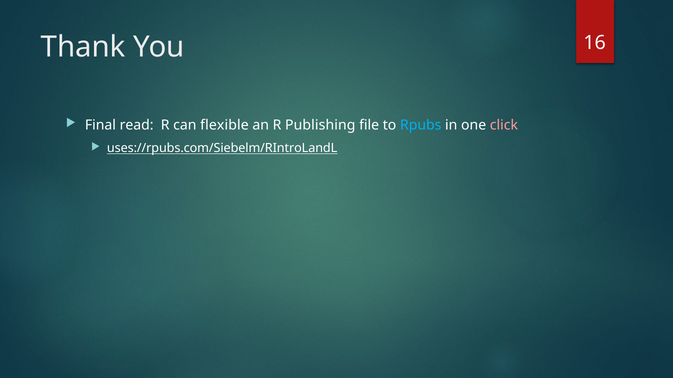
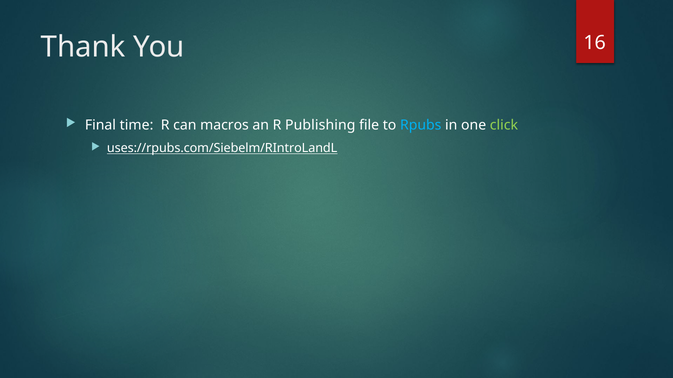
read: read -> time
flexible: flexible -> macros
click colour: pink -> light green
